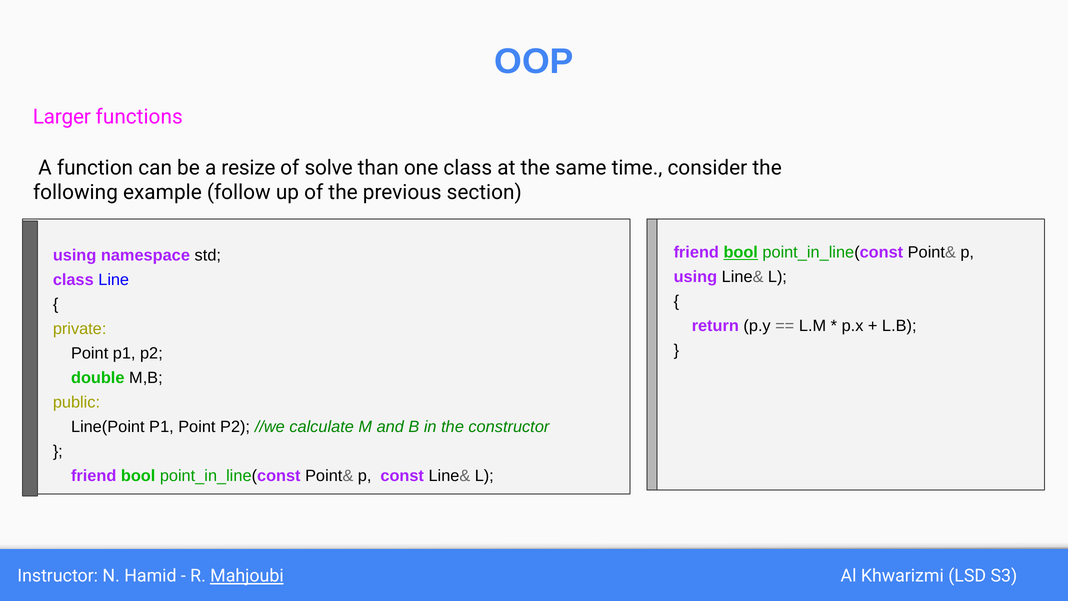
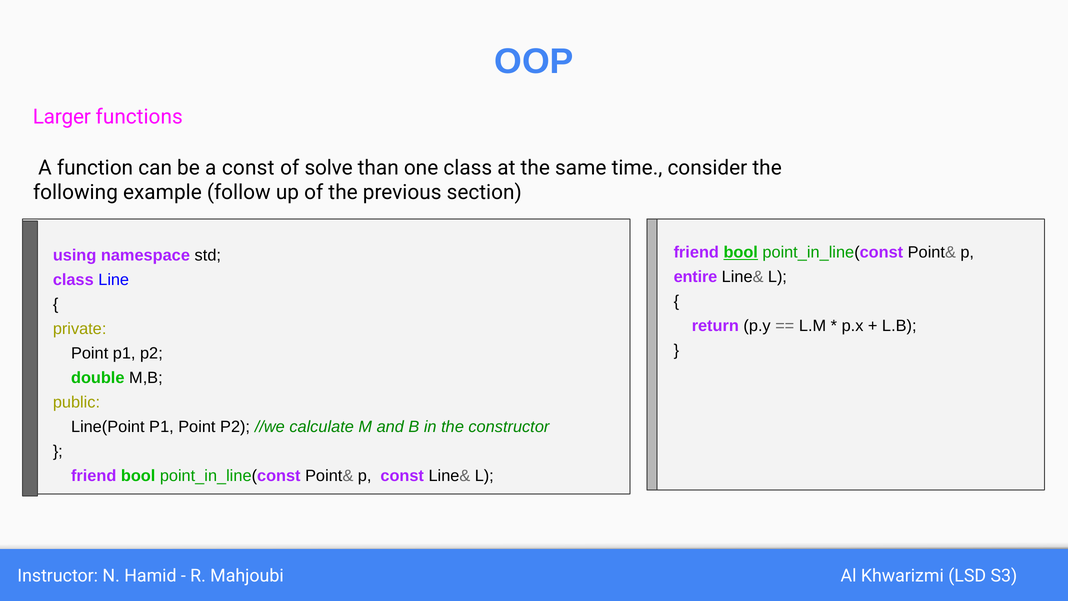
a resize: resize -> const
using at (695, 277): using -> entire
Mahjoubi underline: present -> none
